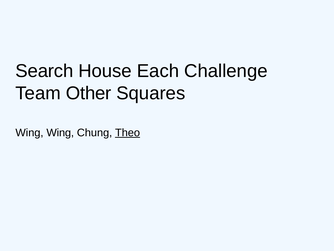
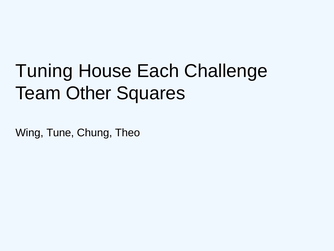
Search: Search -> Tuning
Wing Wing: Wing -> Tune
Theo underline: present -> none
